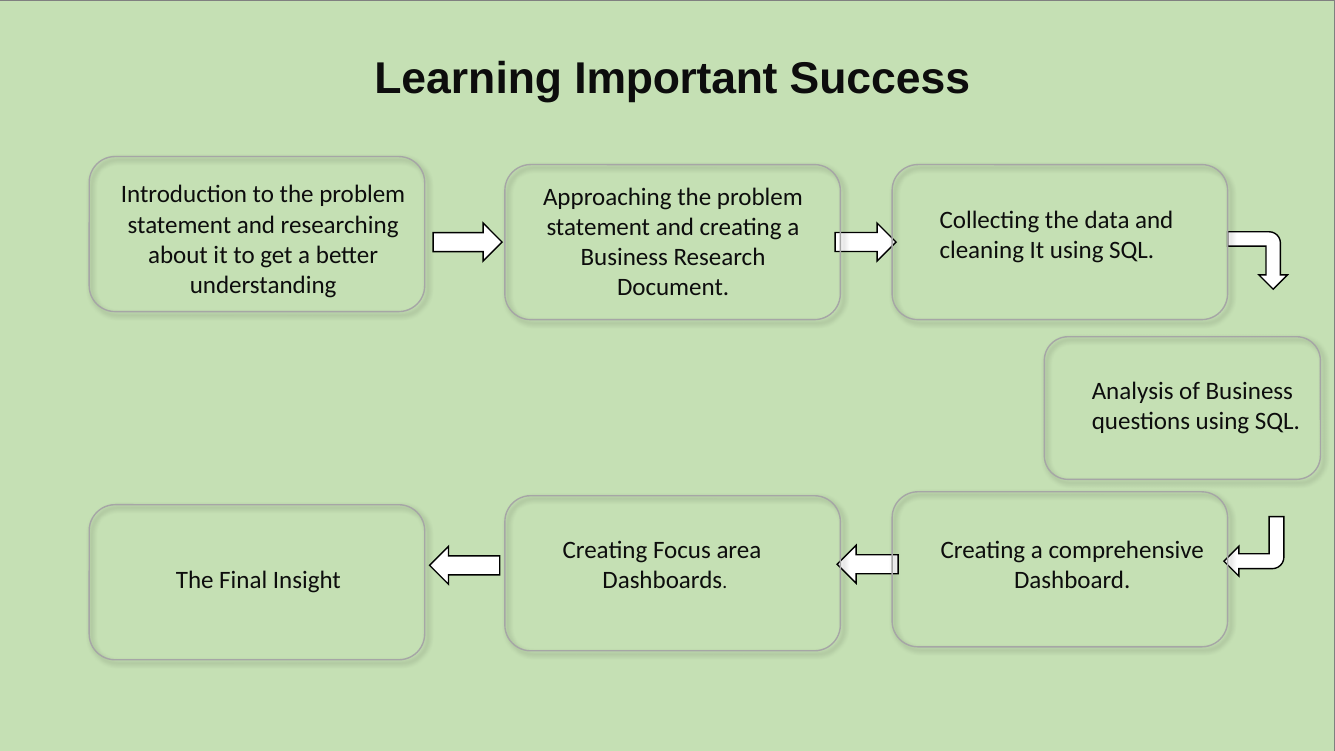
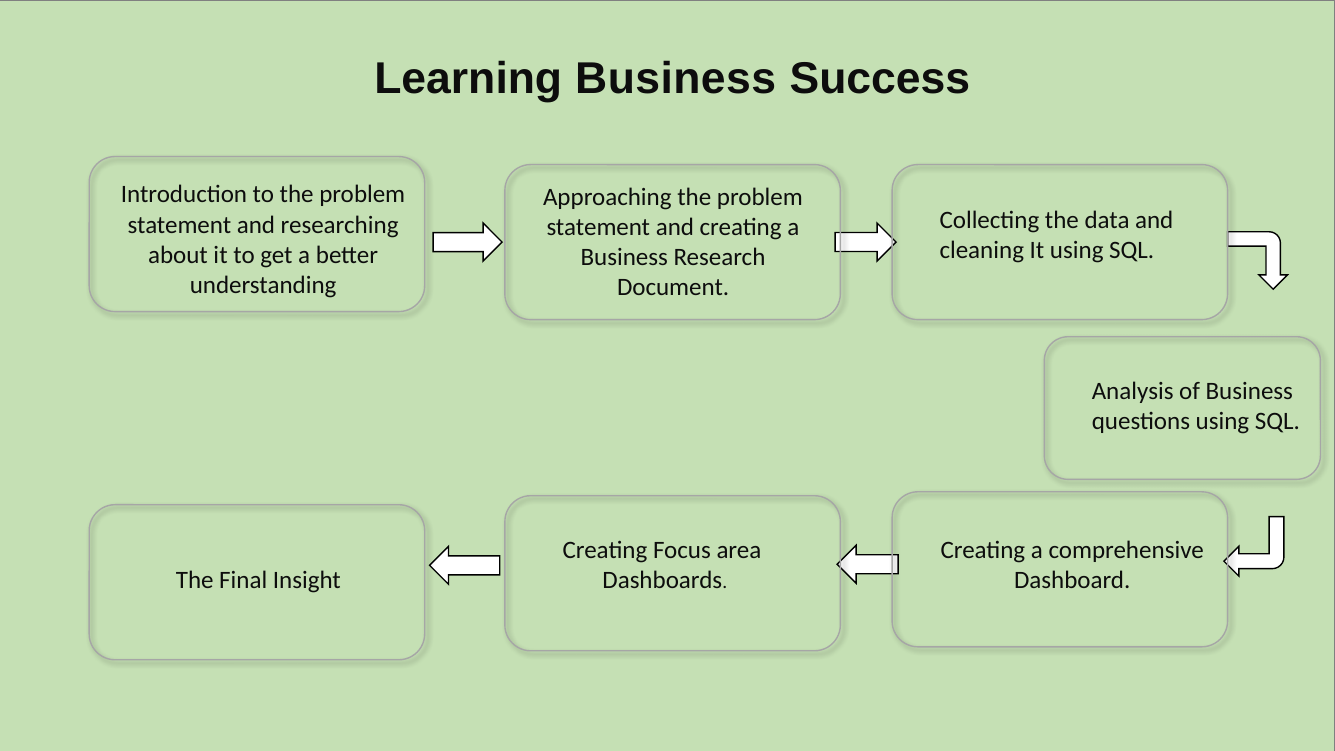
Learning Important: Important -> Business
